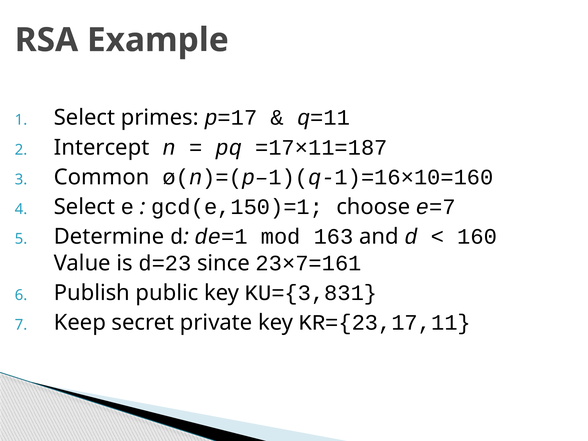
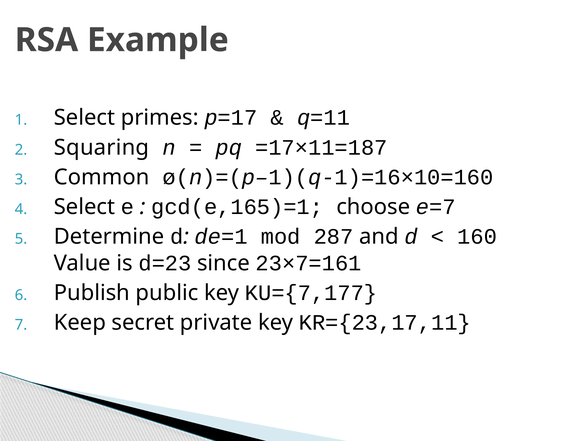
Intercept: Intercept -> Squaring
gcd(e,150)=1: gcd(e,150)=1 -> gcd(e,165)=1
163: 163 -> 287
KU={3,831: KU={3,831 -> KU={7,177
